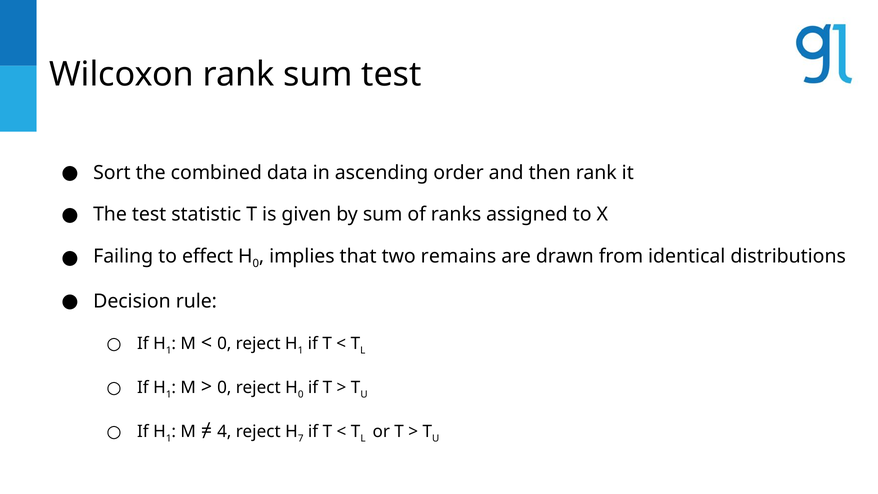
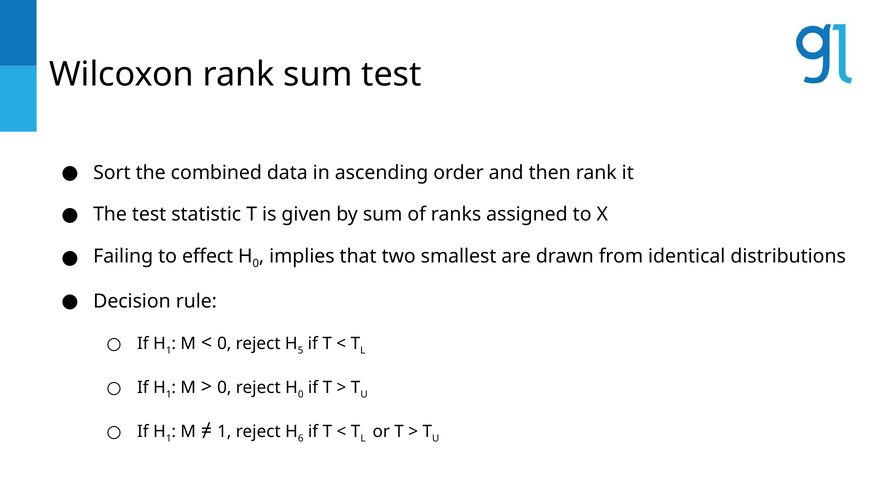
remains: remains -> smallest
1 at (301, 350): 1 -> 5
4 at (224, 432): 4 -> 1
7: 7 -> 6
